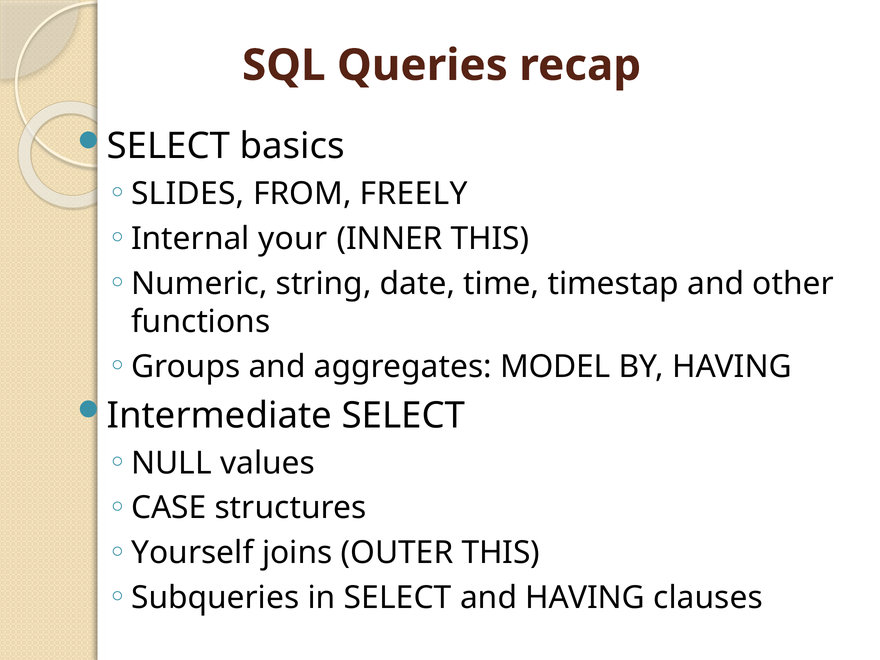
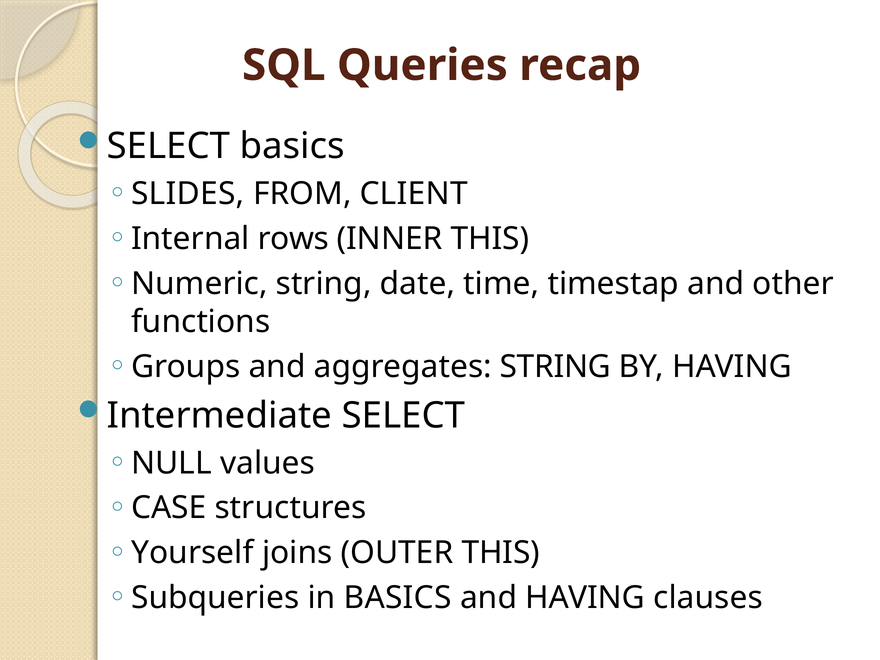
FREELY: FREELY -> CLIENT
your: your -> rows
aggregates MODEL: MODEL -> STRING
in SELECT: SELECT -> BASICS
